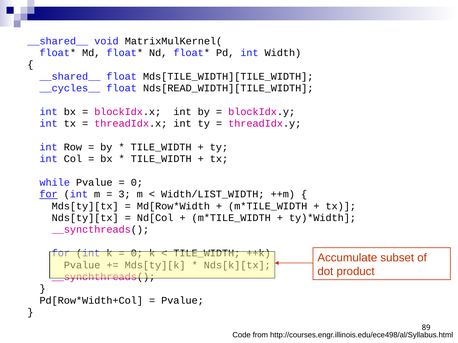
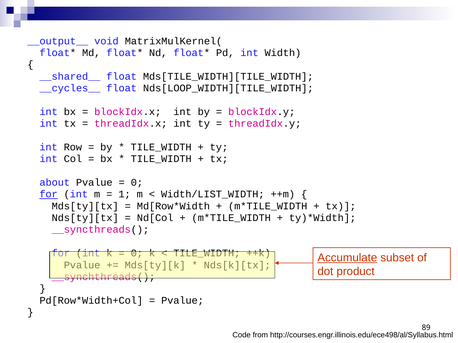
__shared__ at (58, 41): __shared__ -> __output__
Nds[READ_WIDTH][TILE_WIDTH: Nds[READ_WIDTH][TILE_WIDTH -> Nds[LOOP_WIDTH][TILE_WIDTH
while: while -> about
3: 3 -> 1
Accumulate underline: none -> present
